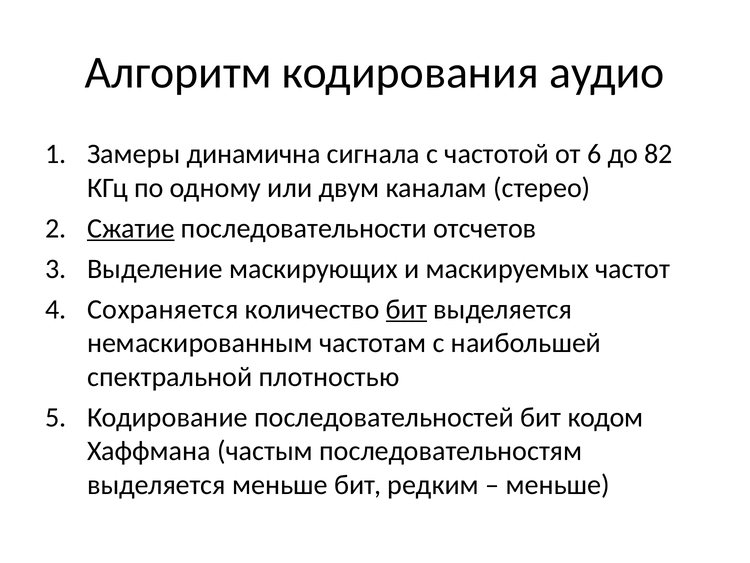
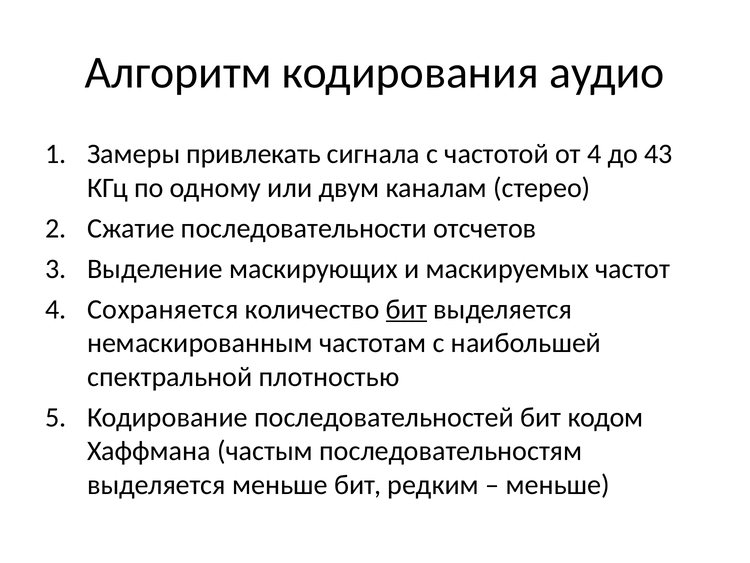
динамична: динамична -> привлекать
от 6: 6 -> 4
82: 82 -> 43
Сжатие underline: present -> none
